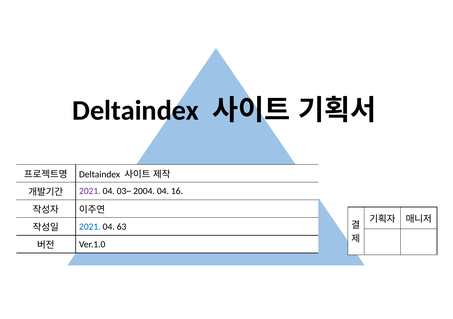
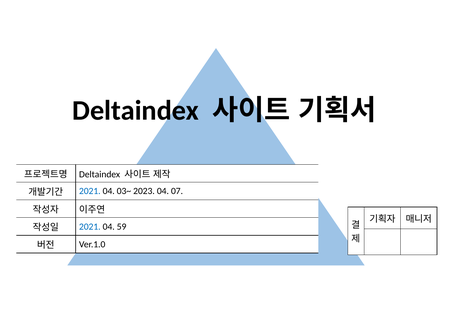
2021 at (90, 192) colour: purple -> blue
2004: 2004 -> 2023
16: 16 -> 07
63: 63 -> 59
